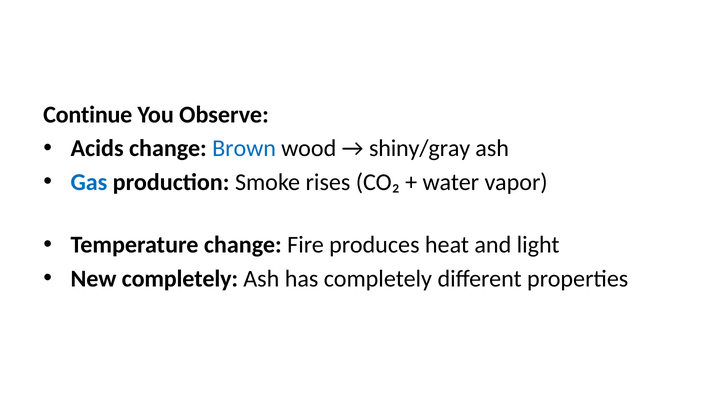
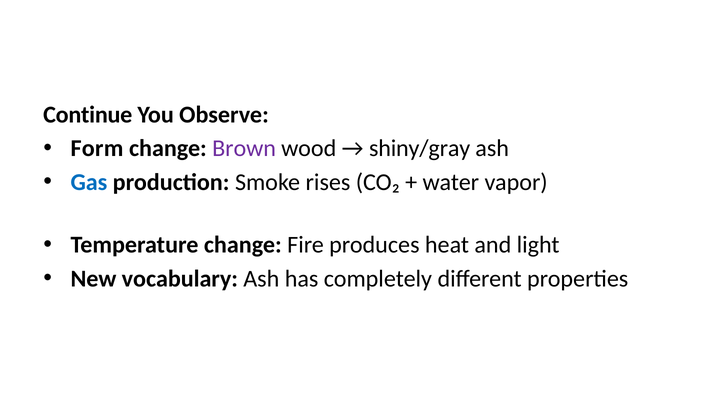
Acids: Acids -> Form
Brown colour: blue -> purple
New completely: completely -> vocabulary
